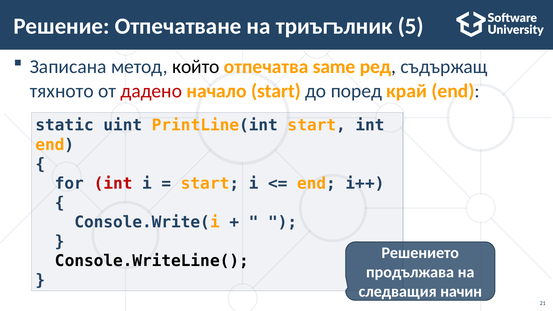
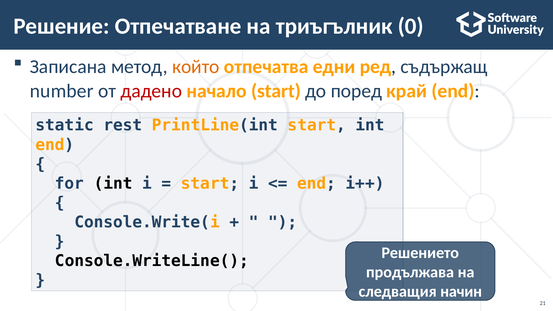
5: 5 -> 0
който colour: black -> orange
same: same -> едни
тяхното: тяхното -> number
uint: uint -> rest
int at (113, 183) colour: red -> black
